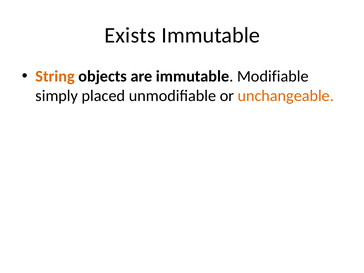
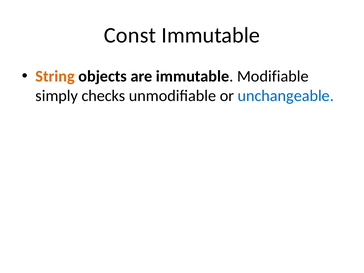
Exists: Exists -> Const
placed: placed -> checks
unchangeable colour: orange -> blue
